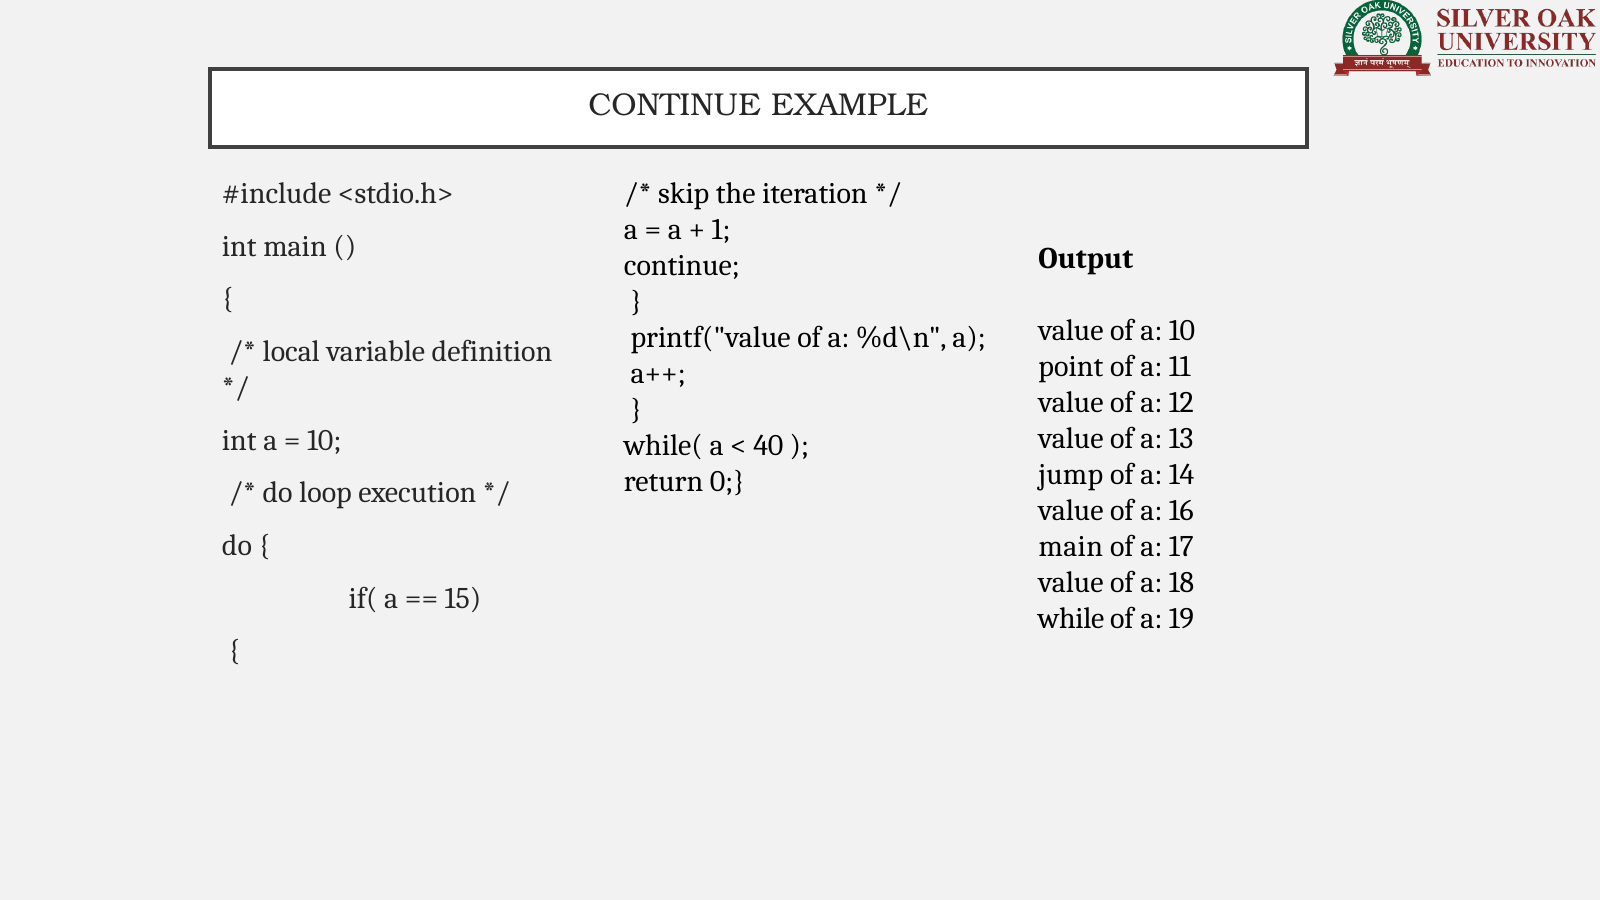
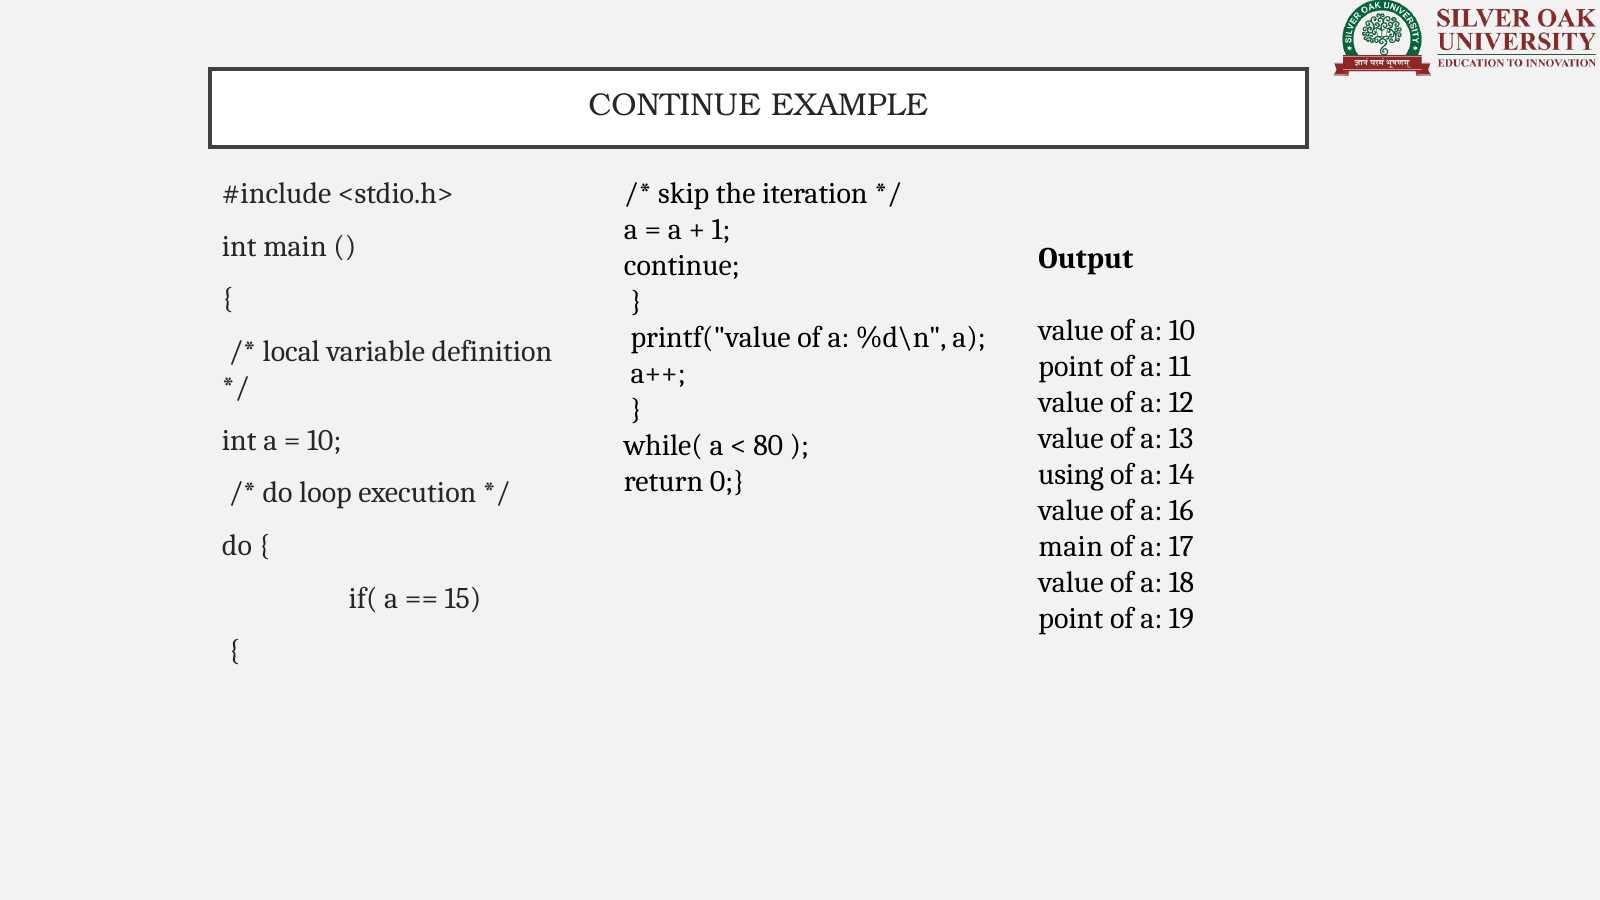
40: 40 -> 80
jump: jump -> using
while at (1071, 618): while -> point
